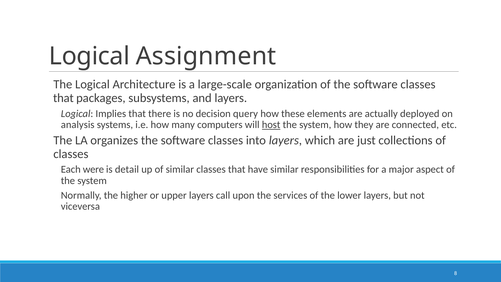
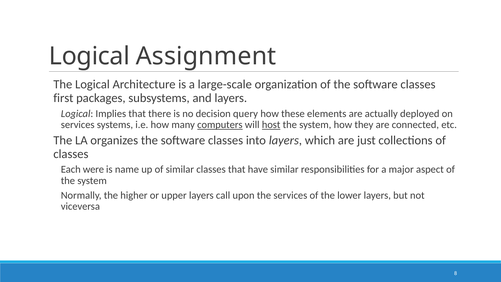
that at (63, 98): that -> first
analysis at (78, 125): analysis -> services
computers underline: none -> present
detail: detail -> name
